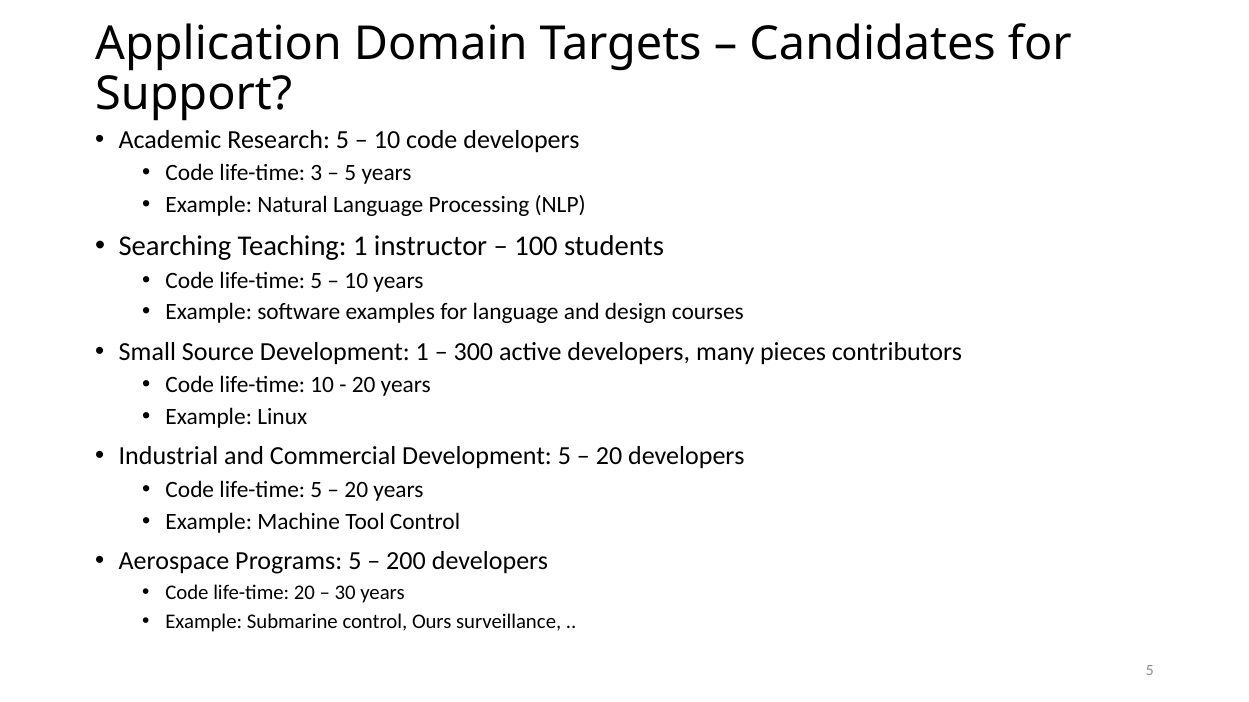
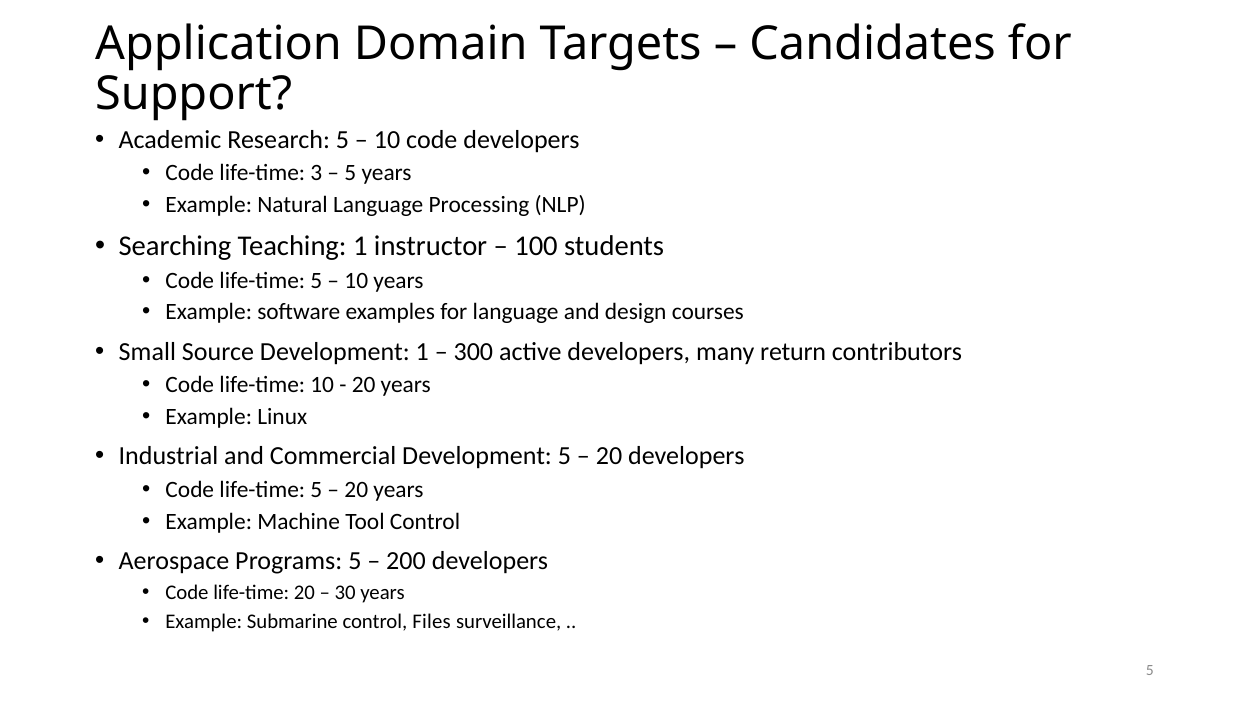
pieces: pieces -> return
Ours: Ours -> Files
